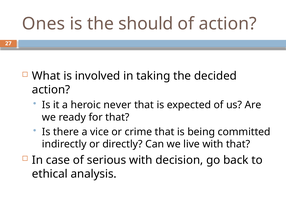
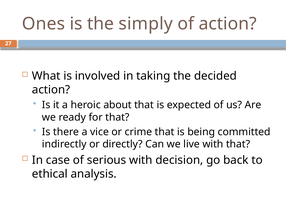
should: should -> simply
never: never -> about
